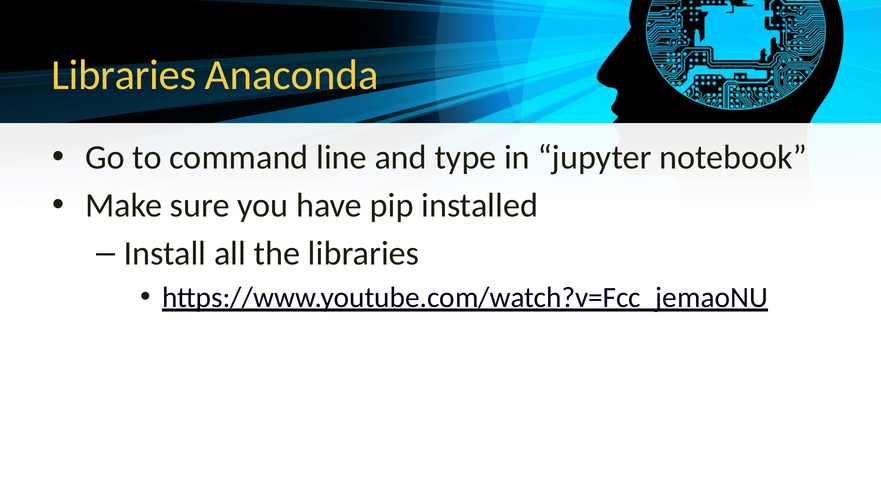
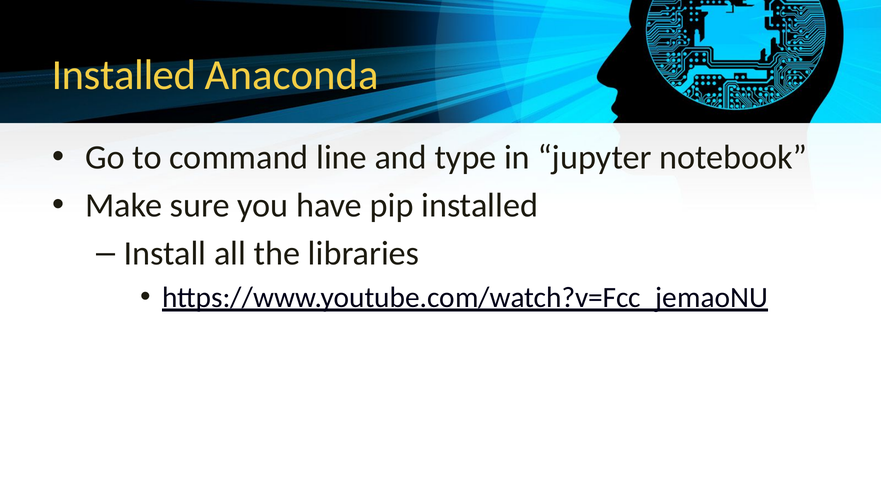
Libraries at (124, 75): Libraries -> Installed
